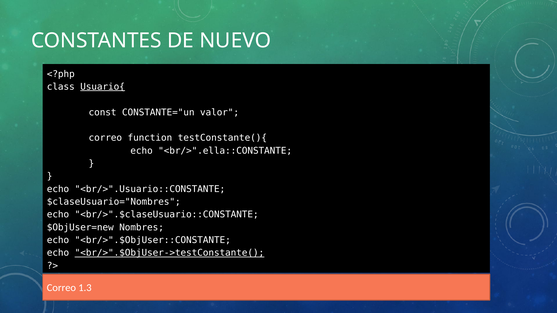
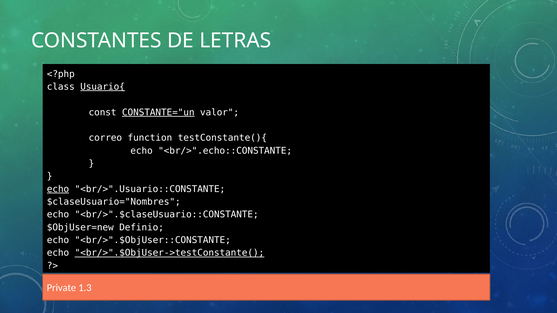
NUEVO: NUEVO -> LETRAS
CONSTANTE="un underline: none -> present
<br/>".ella::CONSTANTE: <br/>".ella::CONSTANTE -> <br/>".echo::CONSTANTE
echo at (58, 189) underline: none -> present
Nombres: Nombres -> Definio
Correo at (61, 288): Correo -> Private
